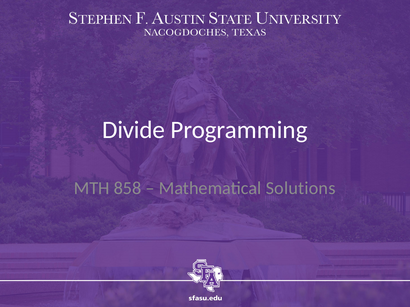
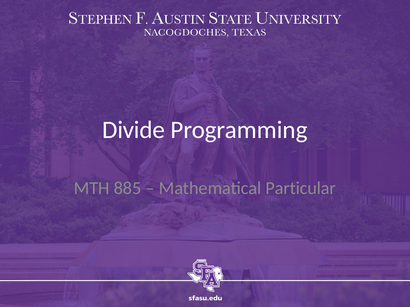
858: 858 -> 885
Solutions: Solutions -> Particular
